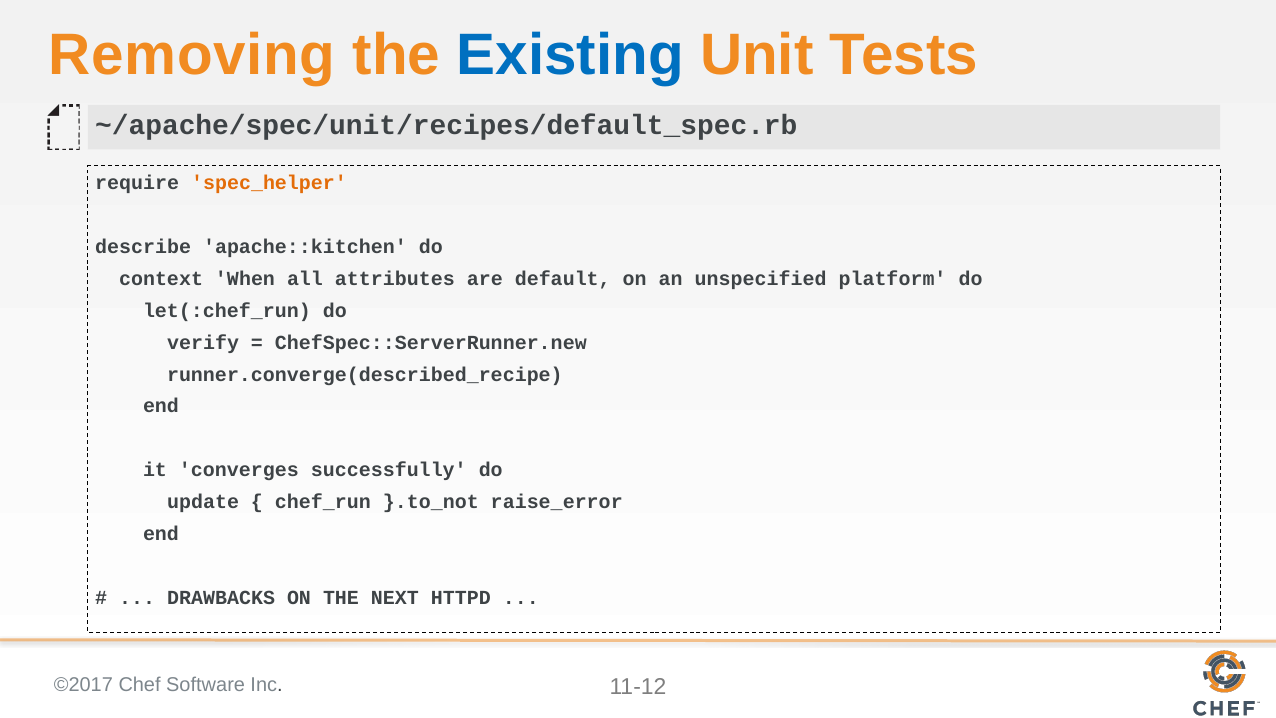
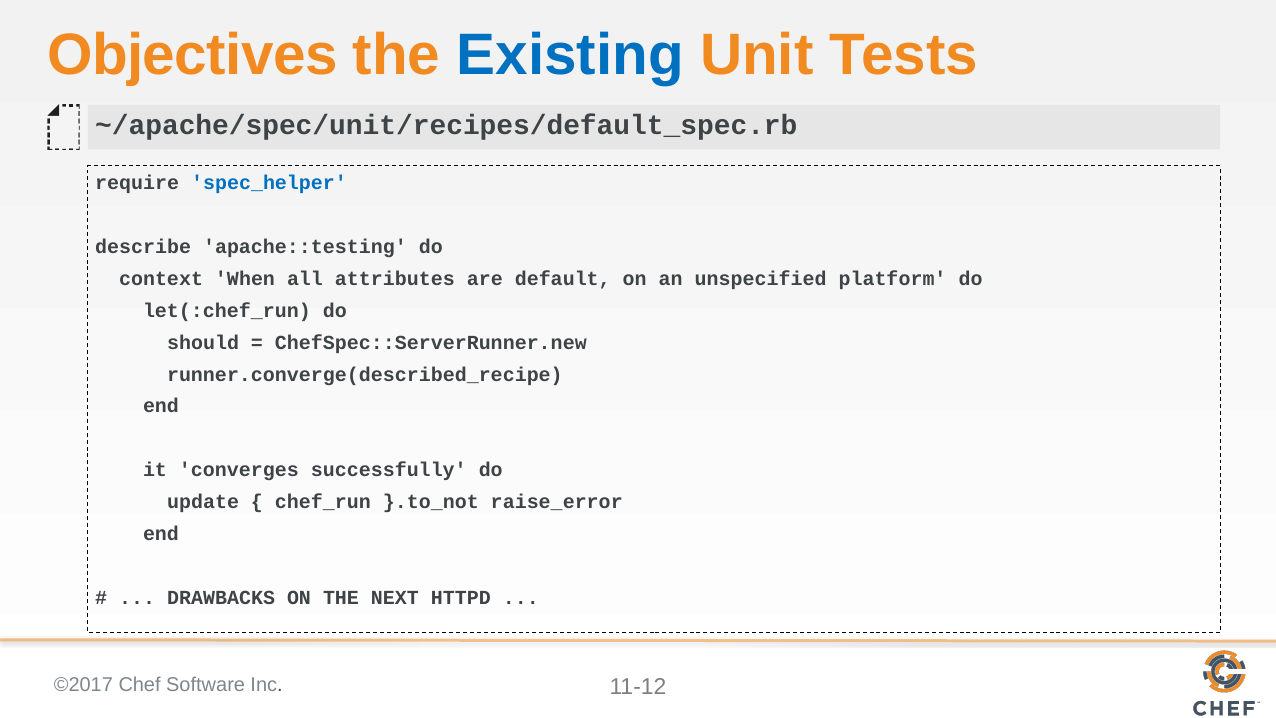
Removing: Removing -> Objectives
spec_helper colour: orange -> blue
apache::kitchen: apache::kitchen -> apache::testing
verify: verify -> should
